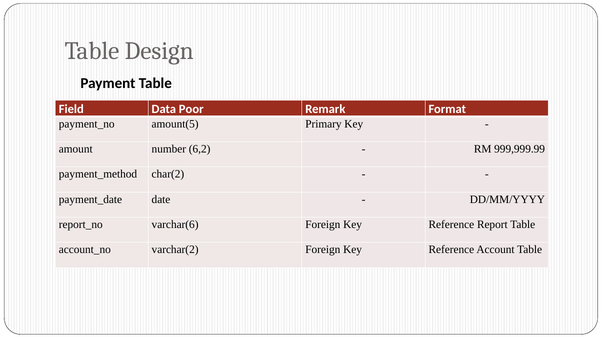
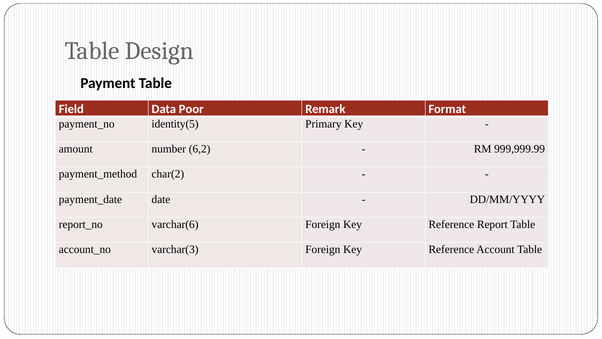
amount(5: amount(5 -> identity(5
varchar(2: varchar(2 -> varchar(3
